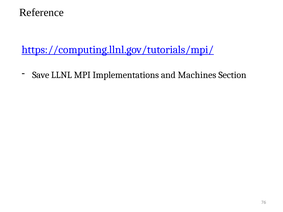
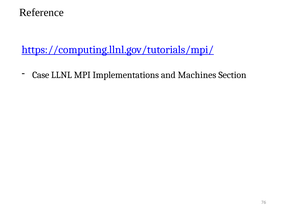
Save: Save -> Case
